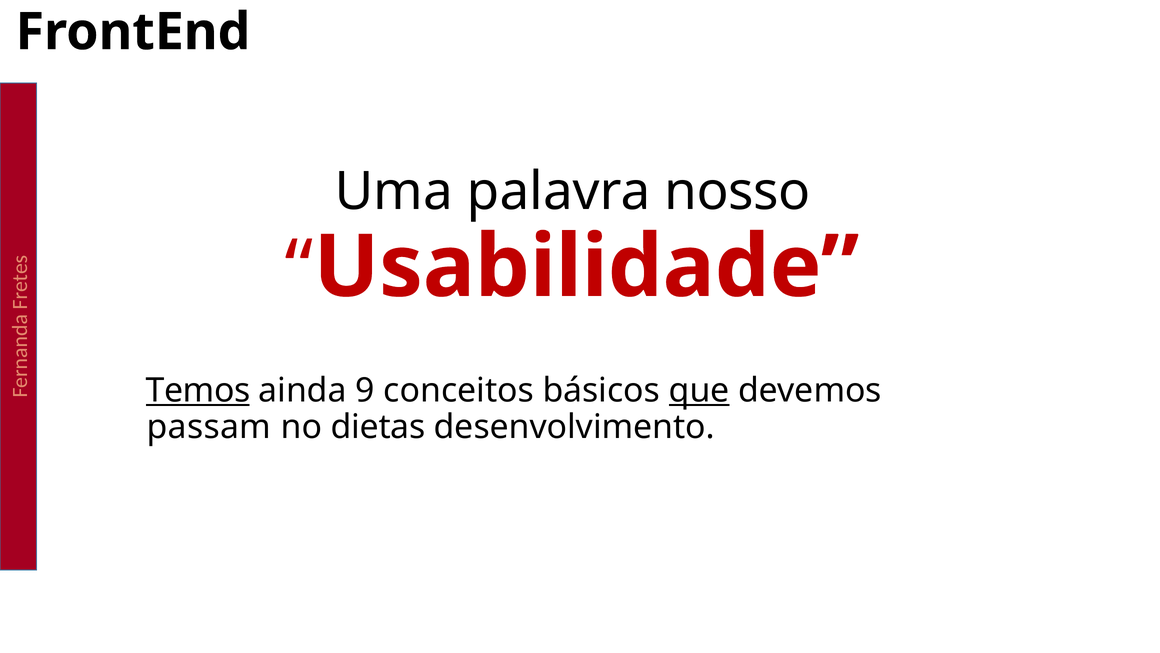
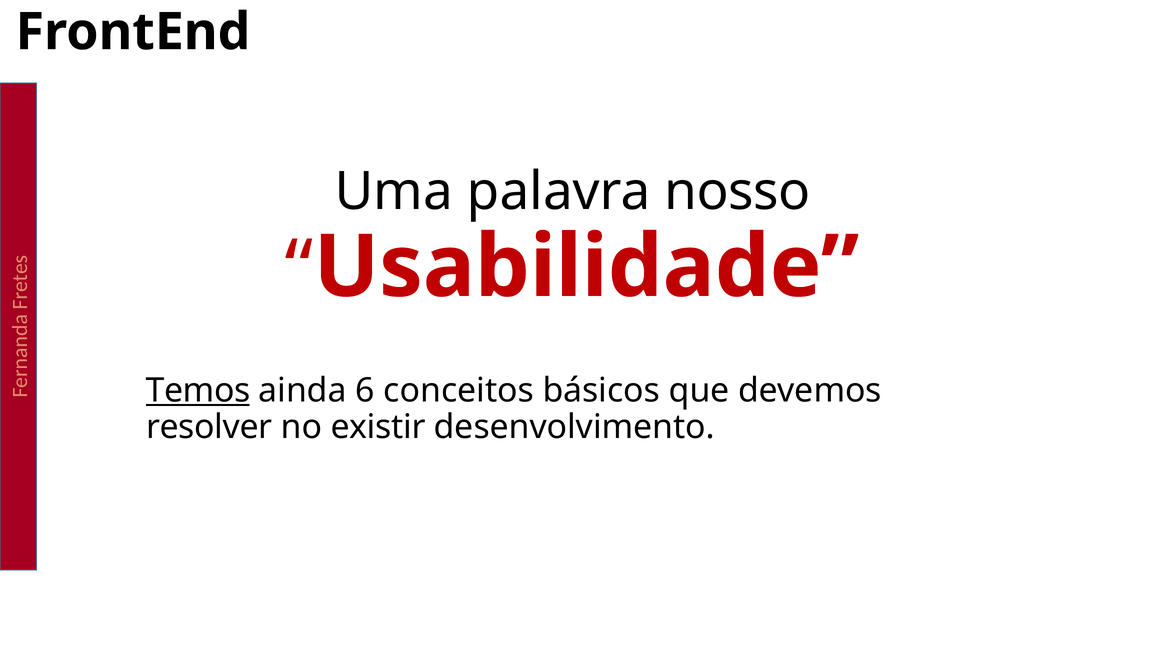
9: 9 -> 6
que underline: present -> none
passam: passam -> resolver
dietas: dietas -> existir
